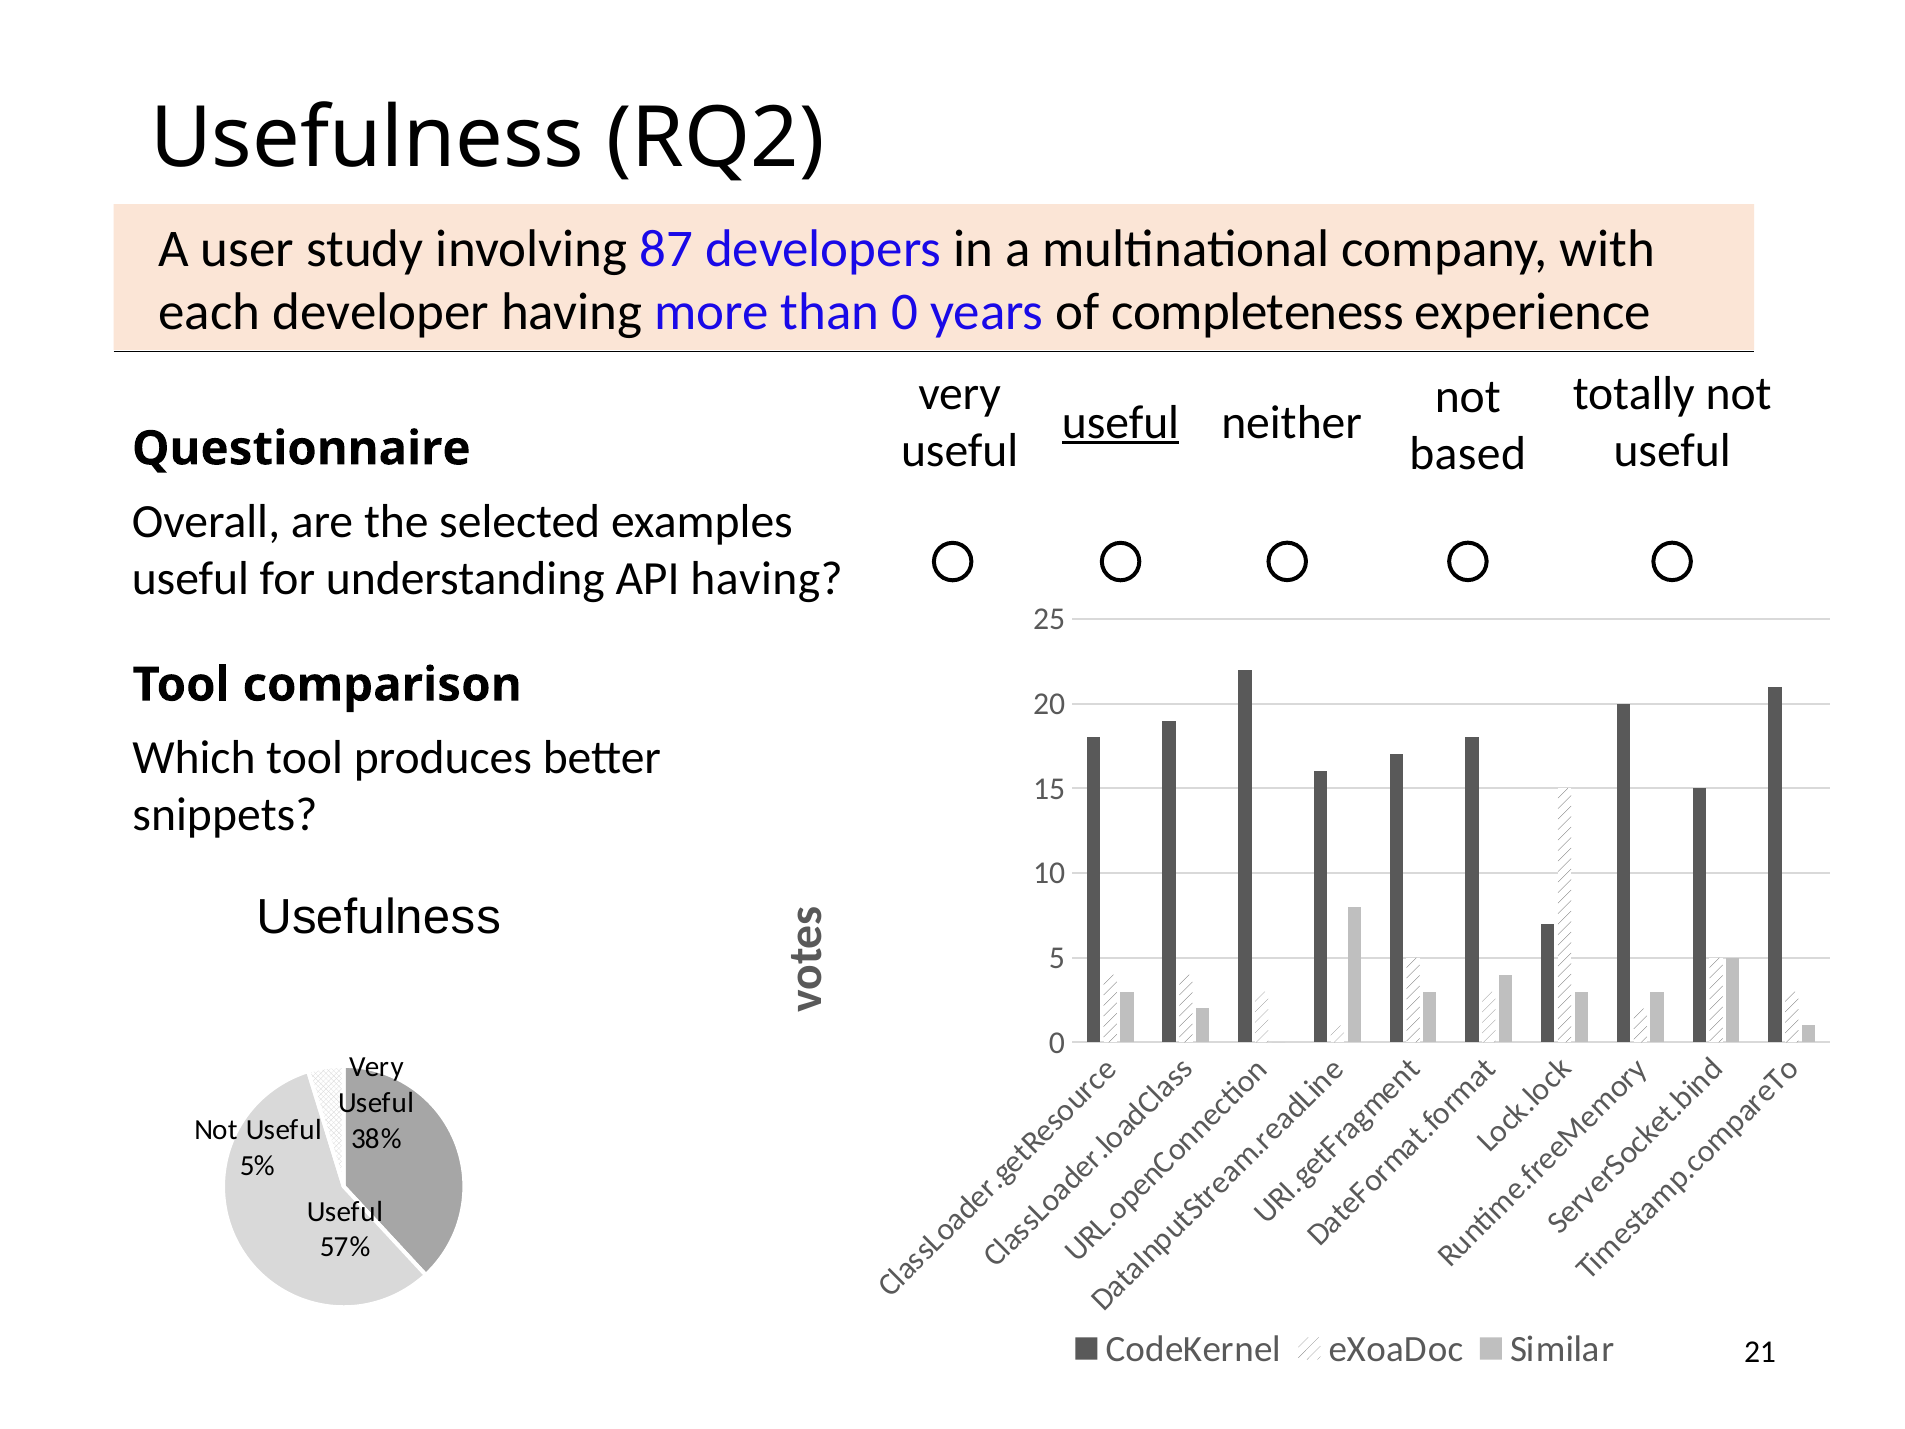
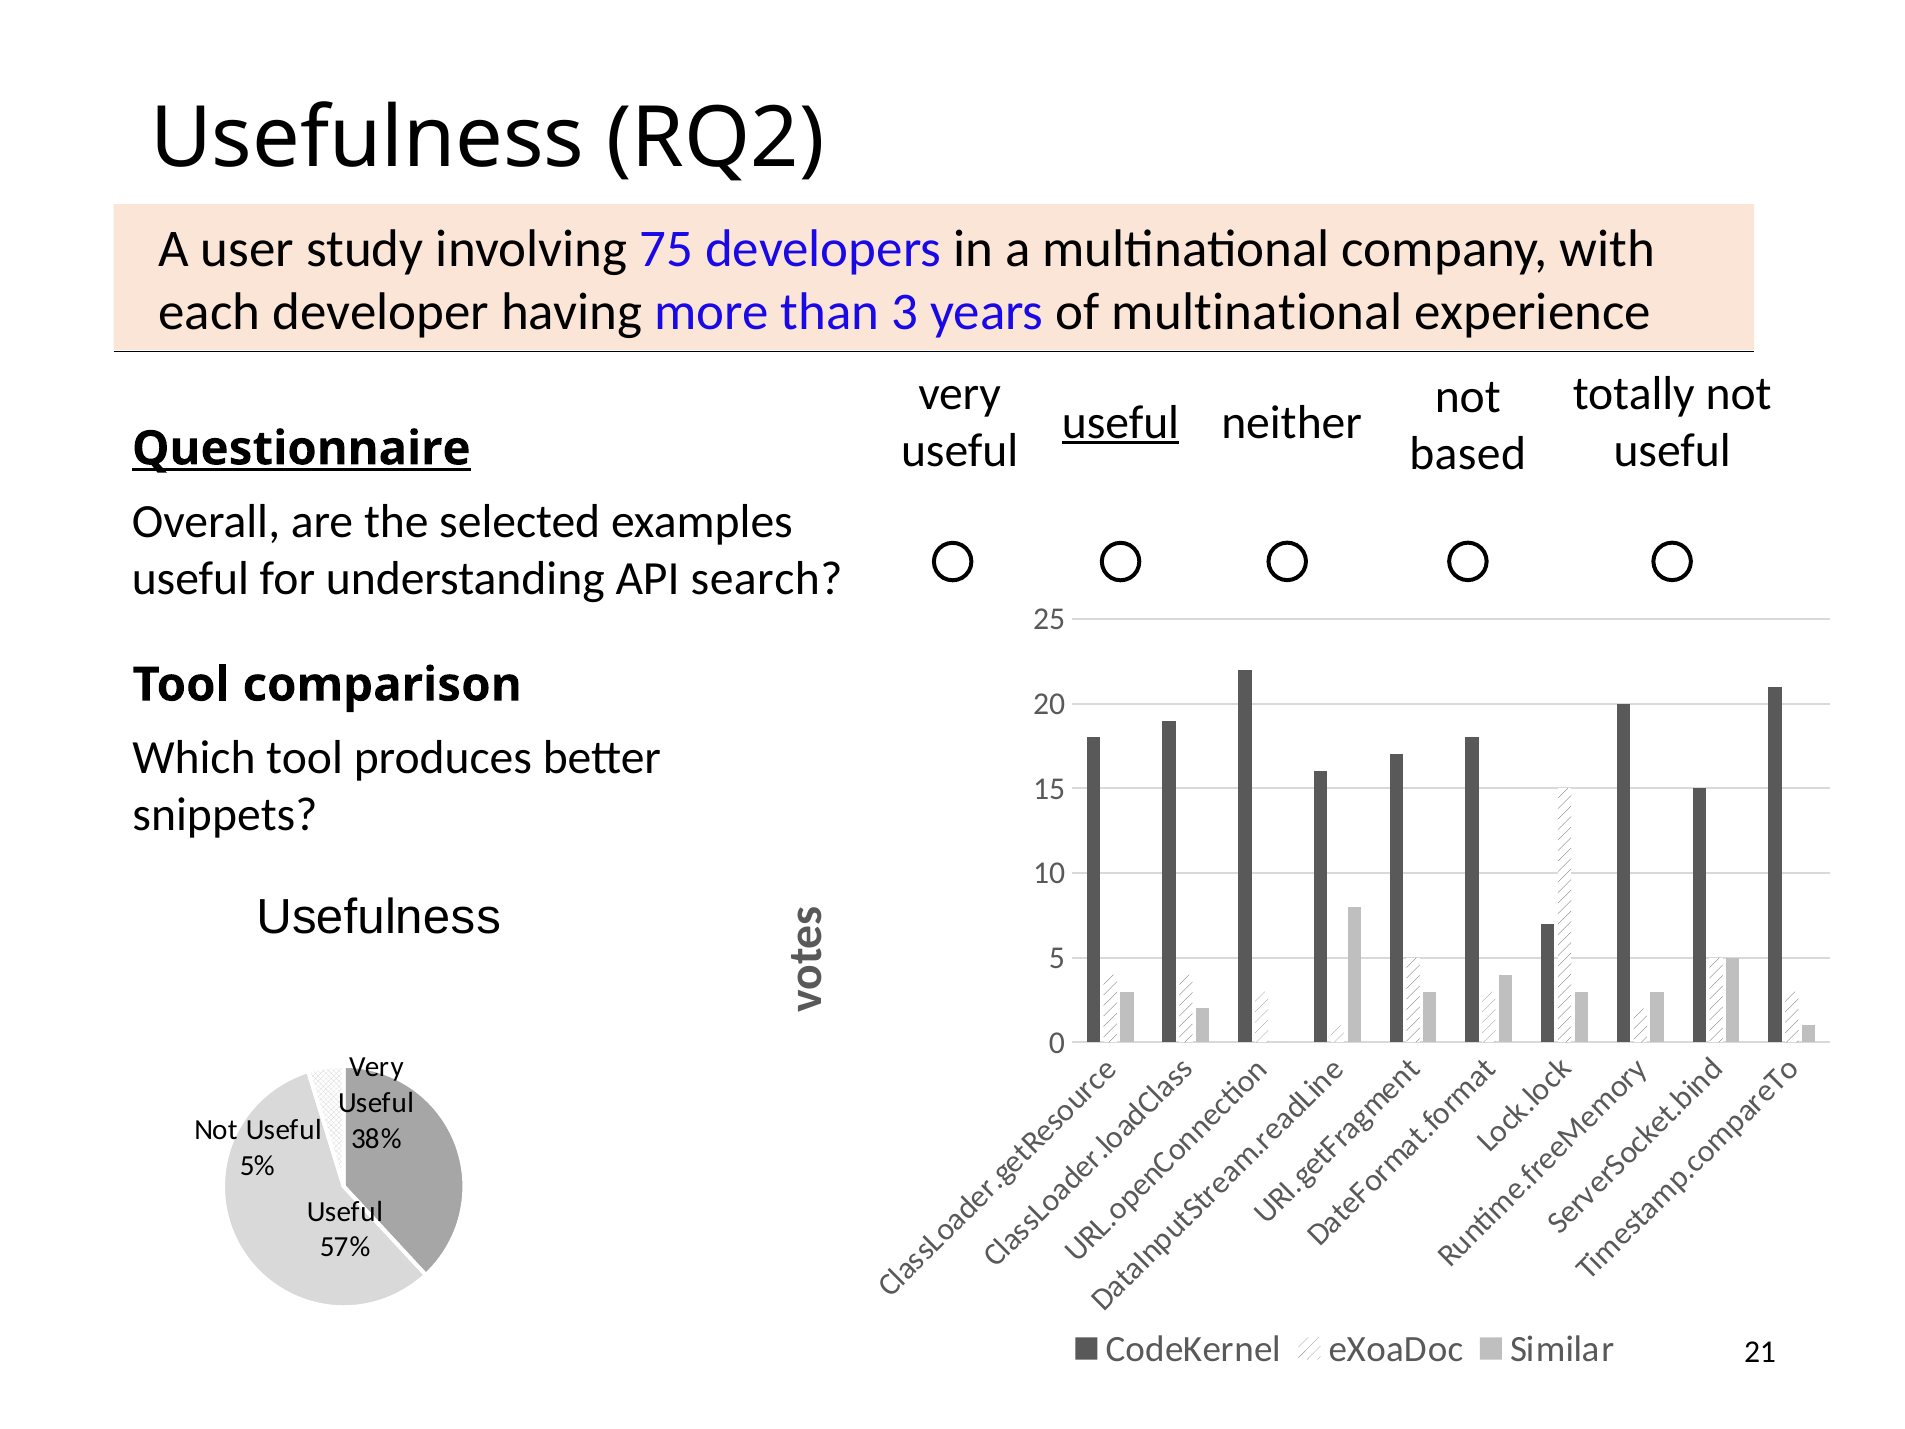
87: 87 -> 75
than 0: 0 -> 3
of completeness: completeness -> multinational
Questionnaire underline: none -> present
API having: having -> search
